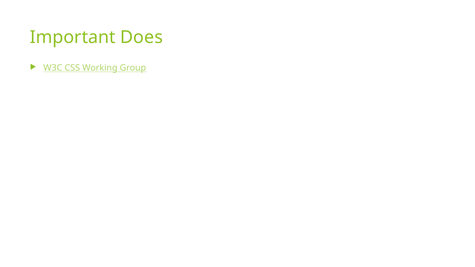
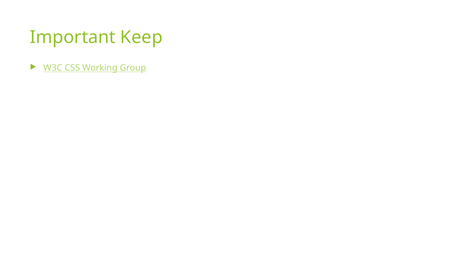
Does: Does -> Keep
